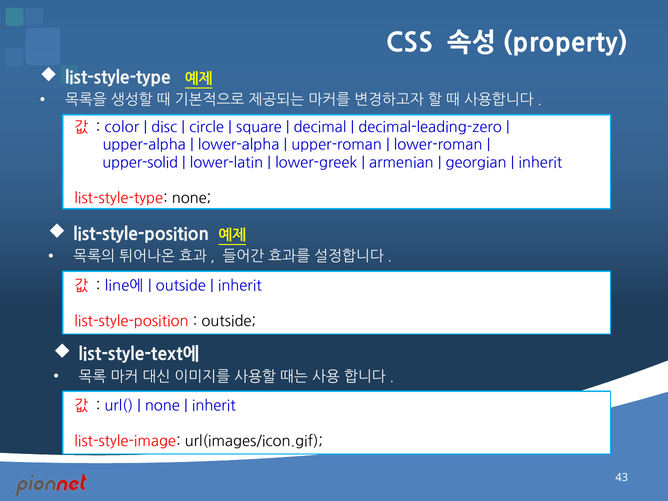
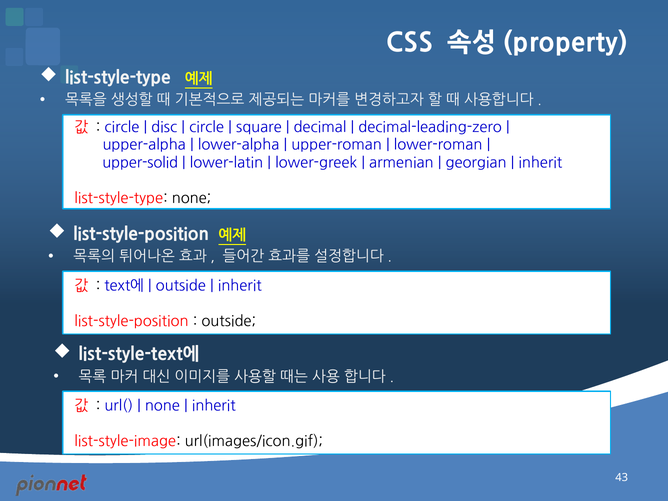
color at (122, 127): color -> circle
line에: line에 -> text에
